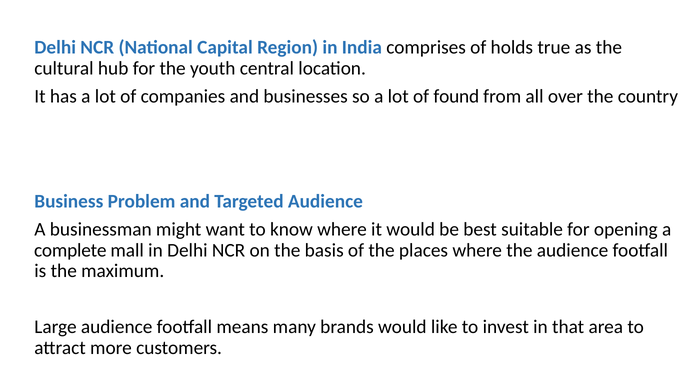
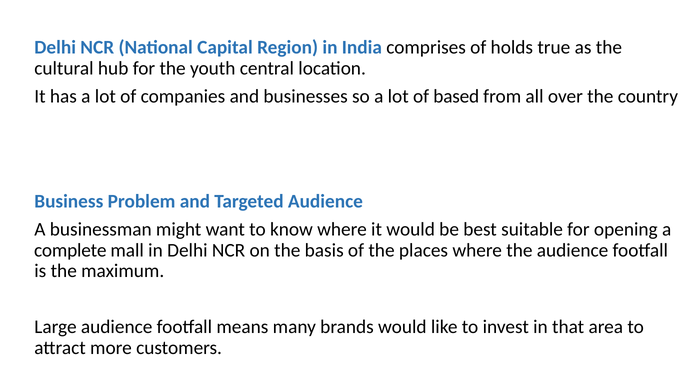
found: found -> based
